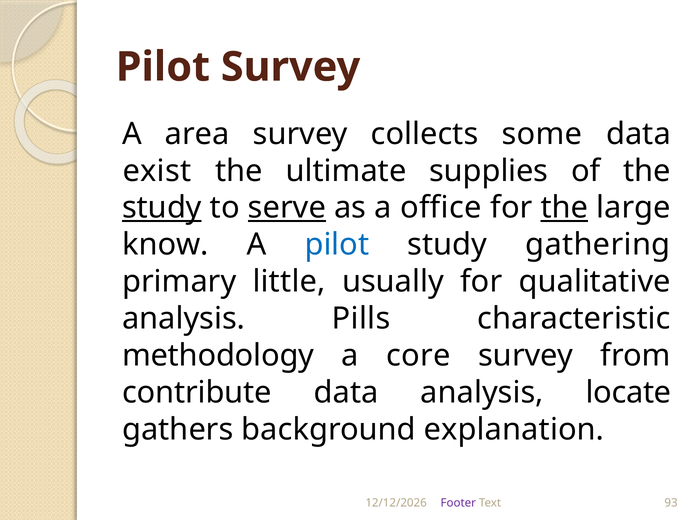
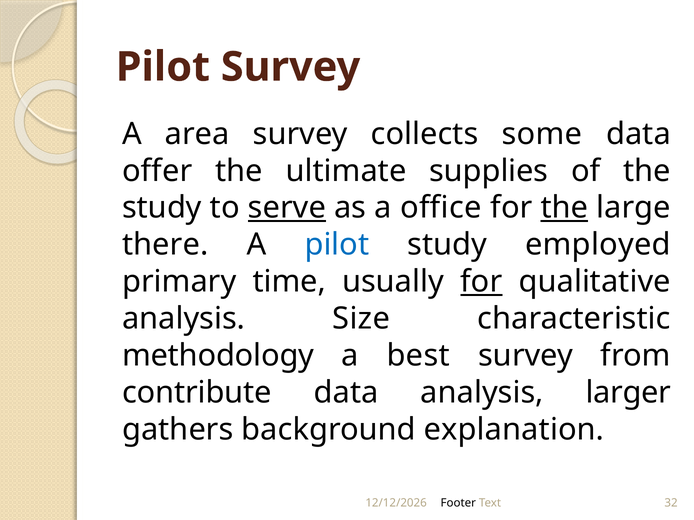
exist: exist -> offer
study at (162, 208) underline: present -> none
know: know -> there
gathering: gathering -> employed
little: little -> time
for at (481, 282) underline: none -> present
Pills: Pills -> Size
core: core -> best
locate: locate -> larger
Footer colour: purple -> black
93: 93 -> 32
